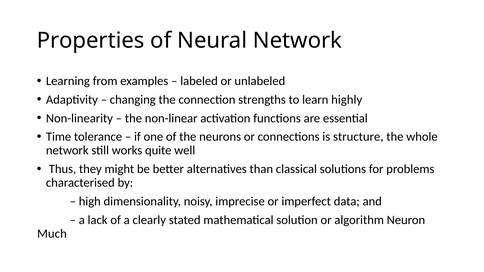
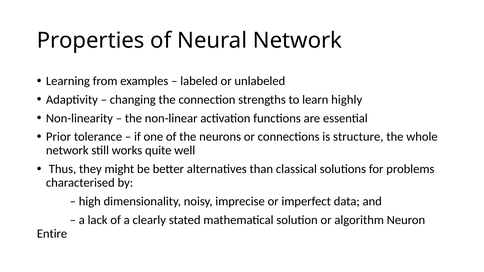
Time: Time -> Prior
Much: Much -> Entire
